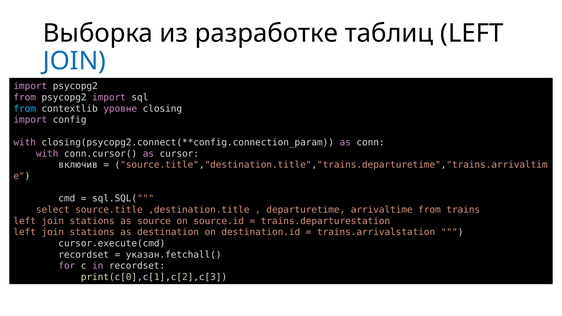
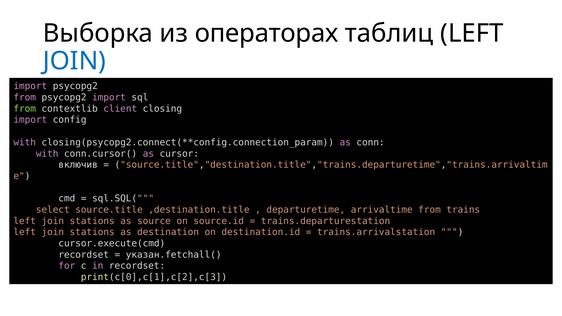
разработке: разработке -> операторах
from at (25, 109) colour: light blue -> light green
уровне: уровне -> client
